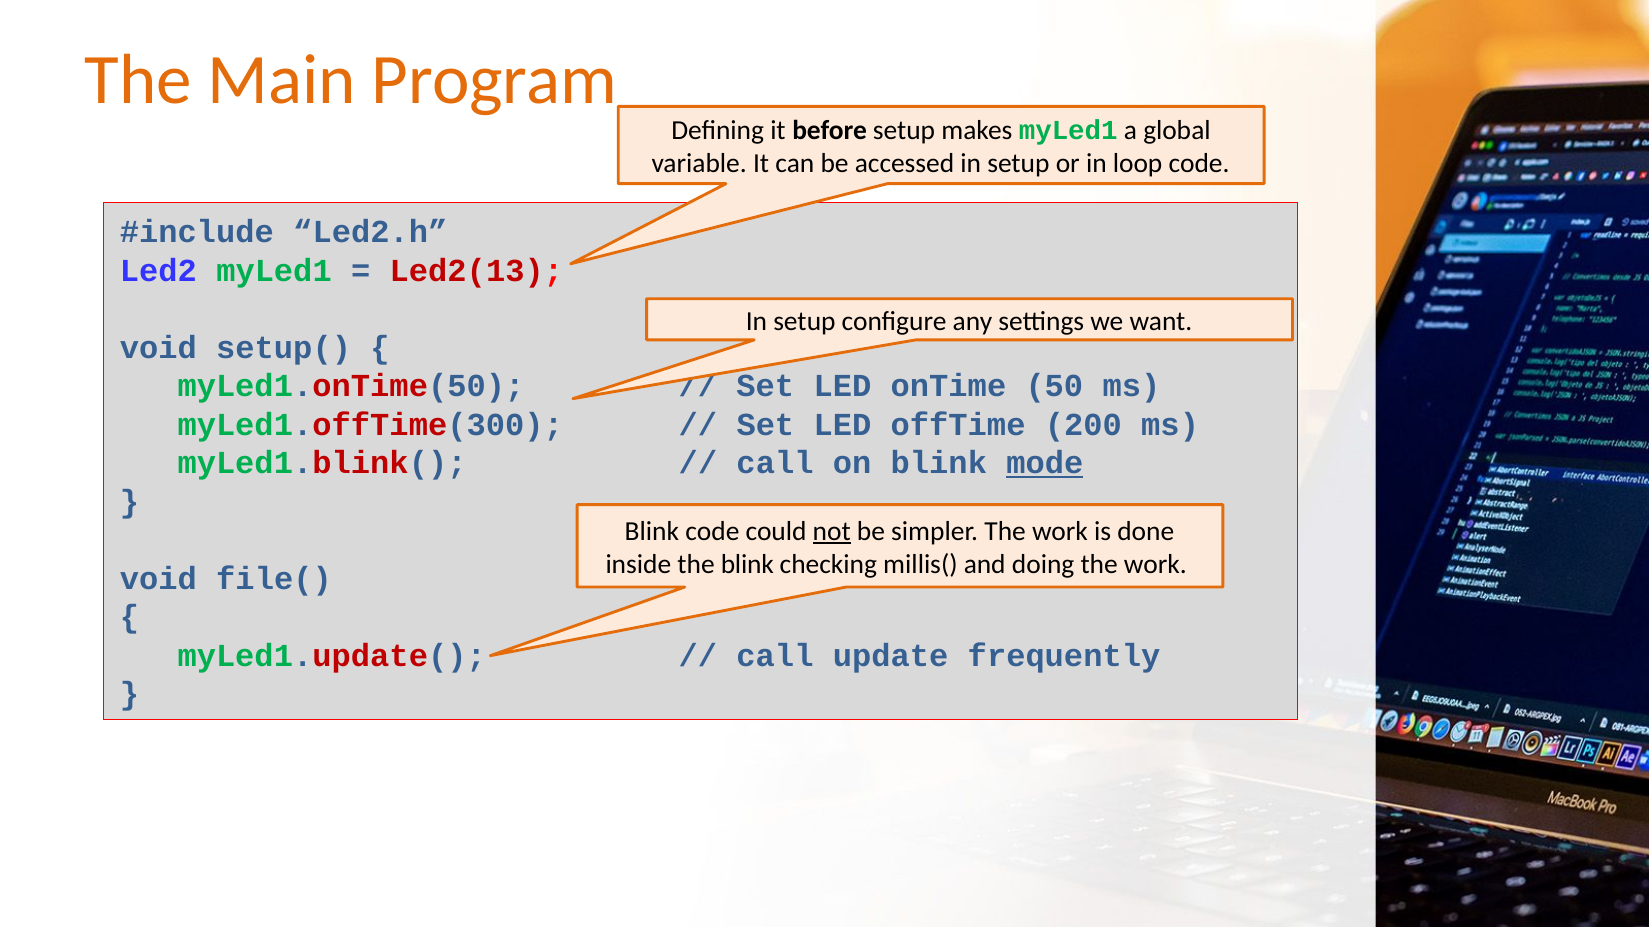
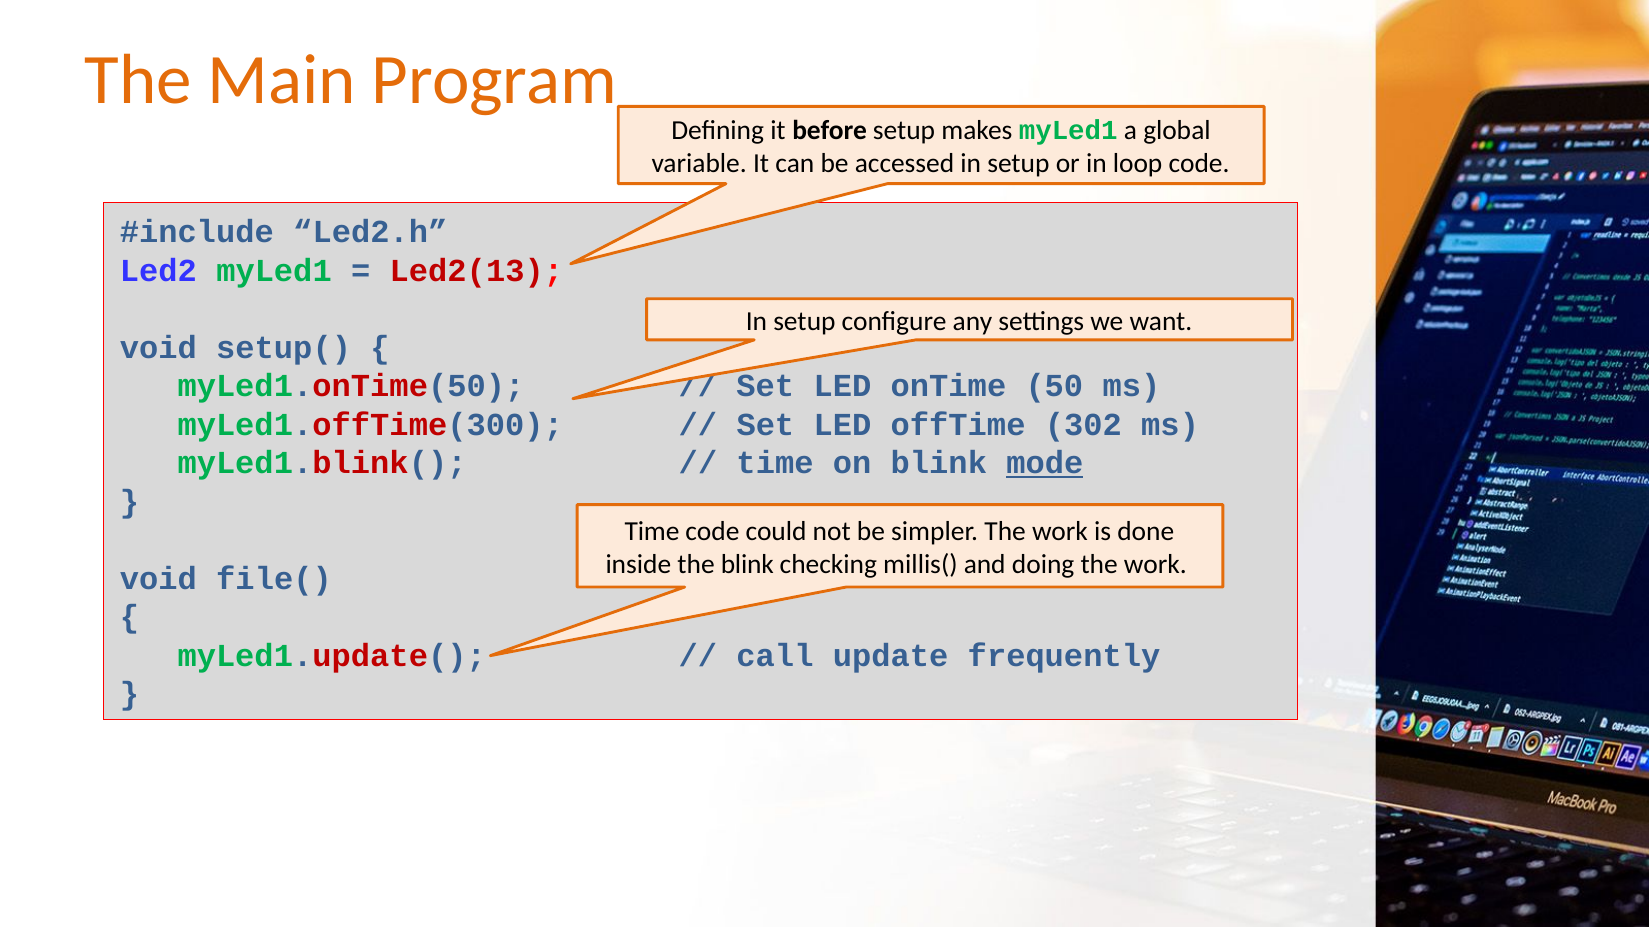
200: 200 -> 302
call at (775, 464): call -> time
Blink at (652, 532): Blink -> Time
not underline: present -> none
